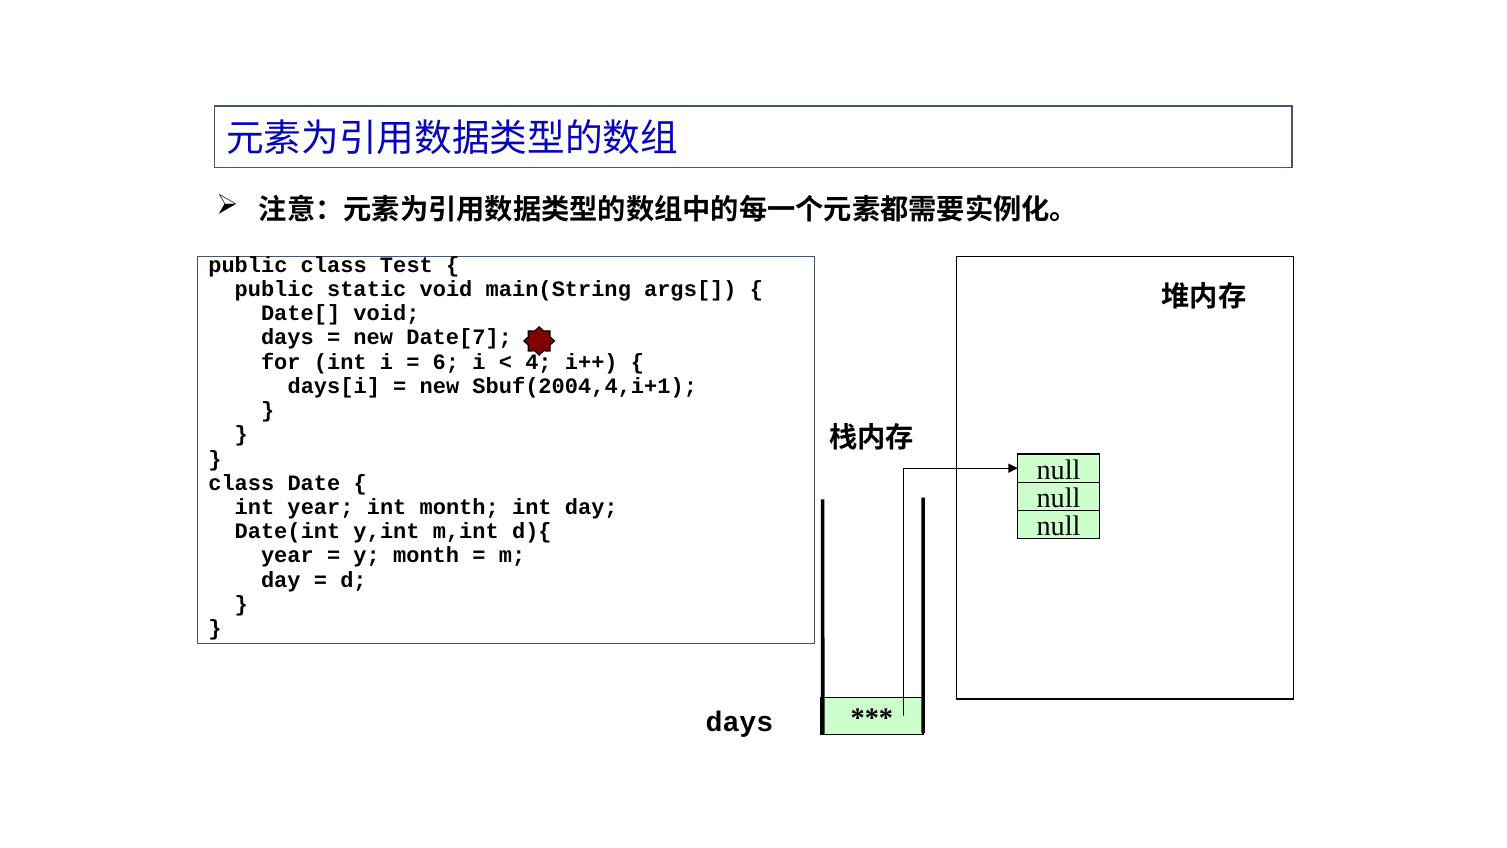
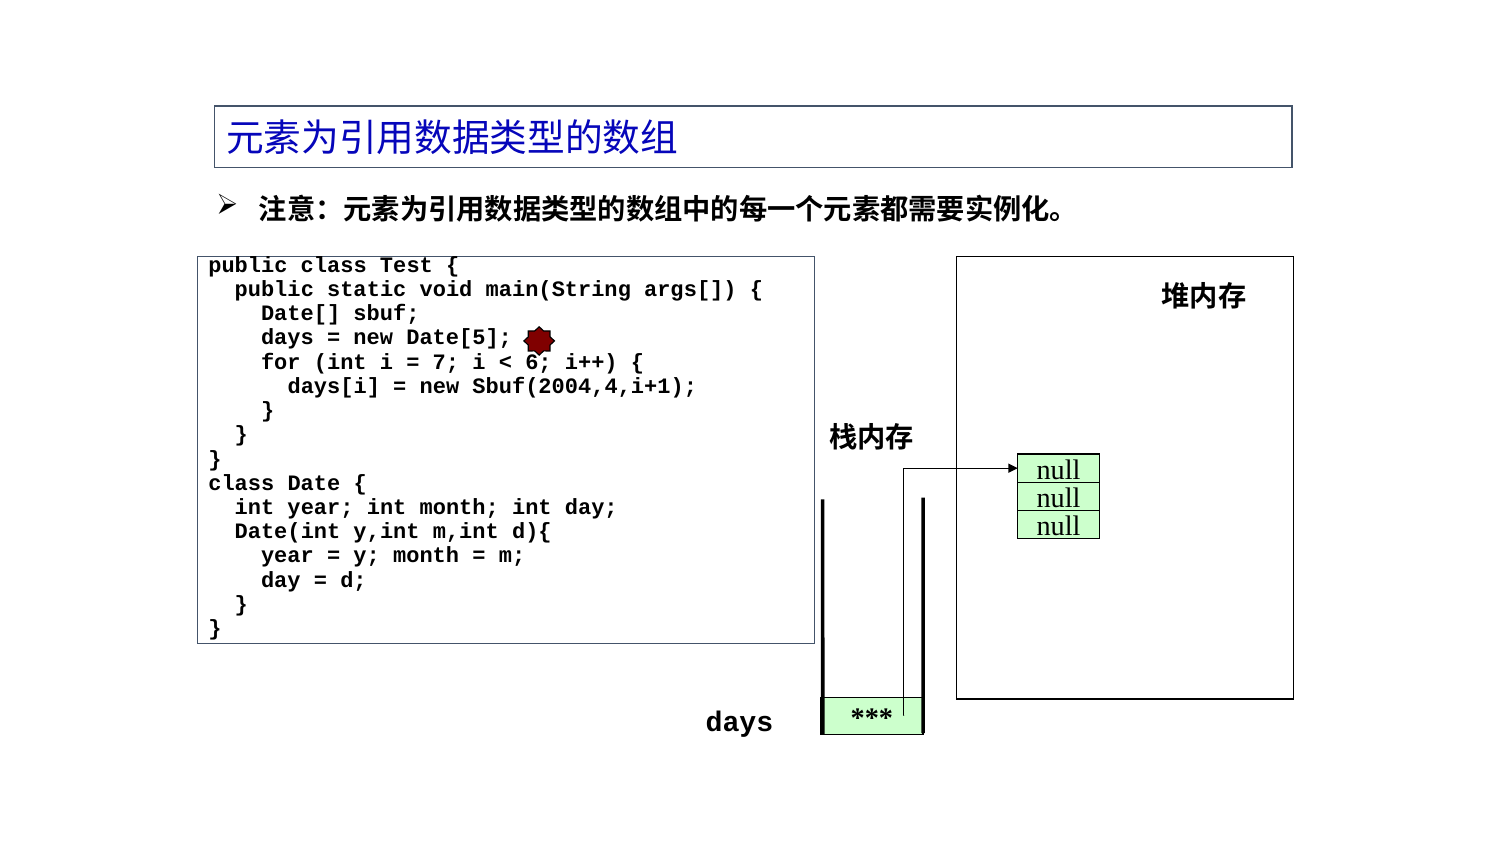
Date[ void: void -> sbuf
Date[7: Date[7 -> Date[5
6: 6 -> 7
4: 4 -> 6
